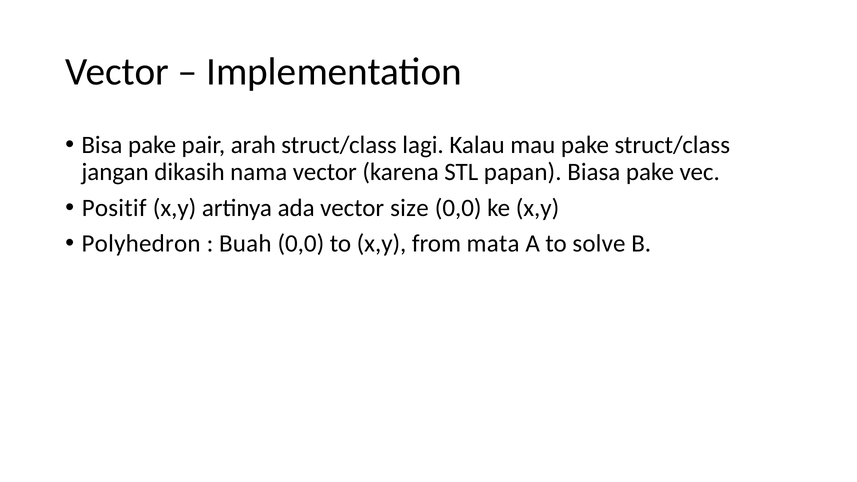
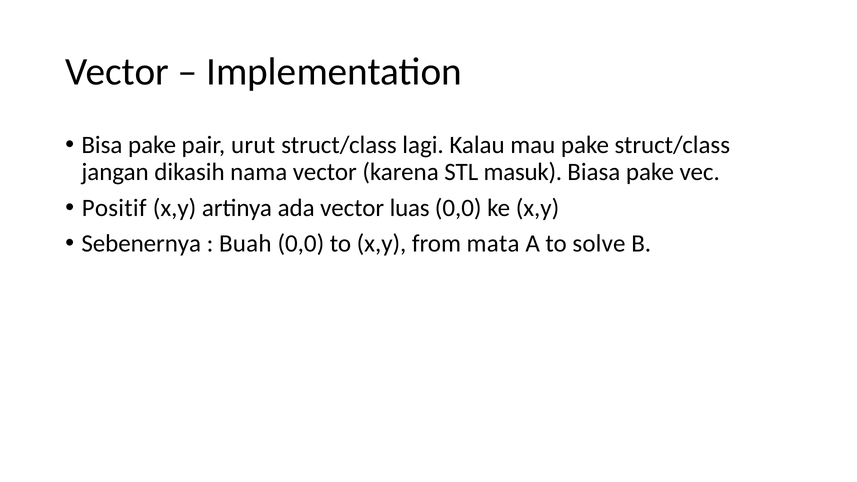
arah: arah -> urut
papan: papan -> masuk
size: size -> luas
Polyhedron: Polyhedron -> Sebenernya
